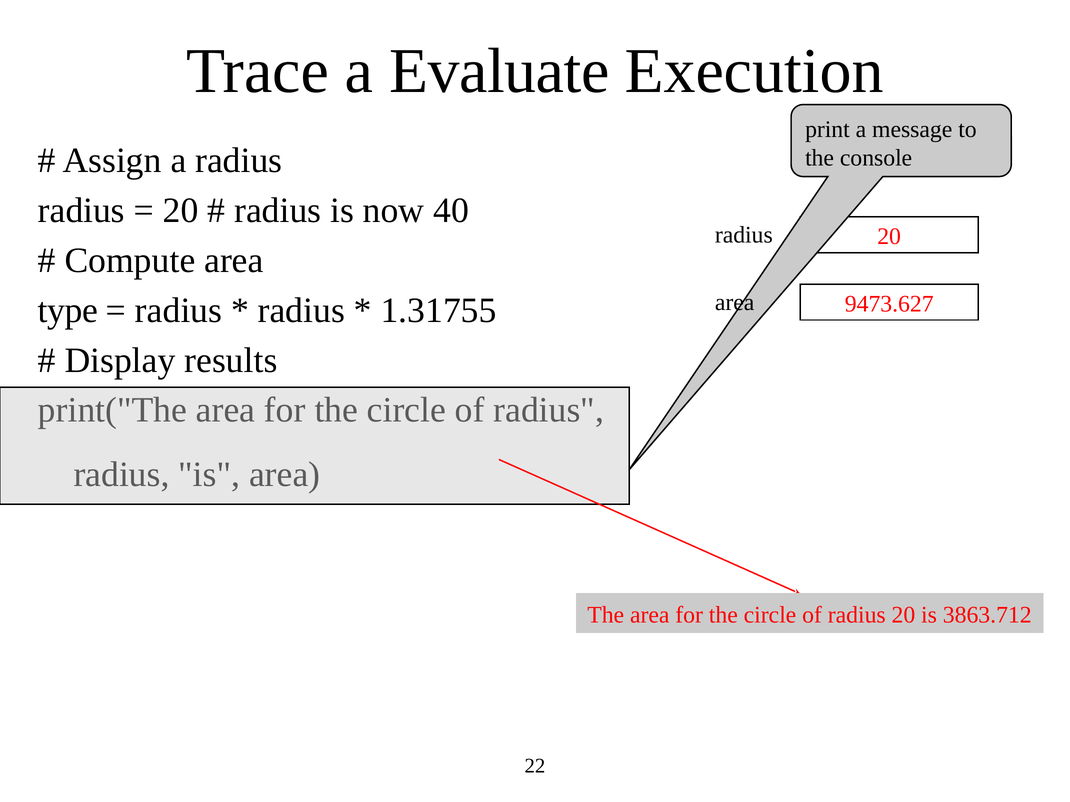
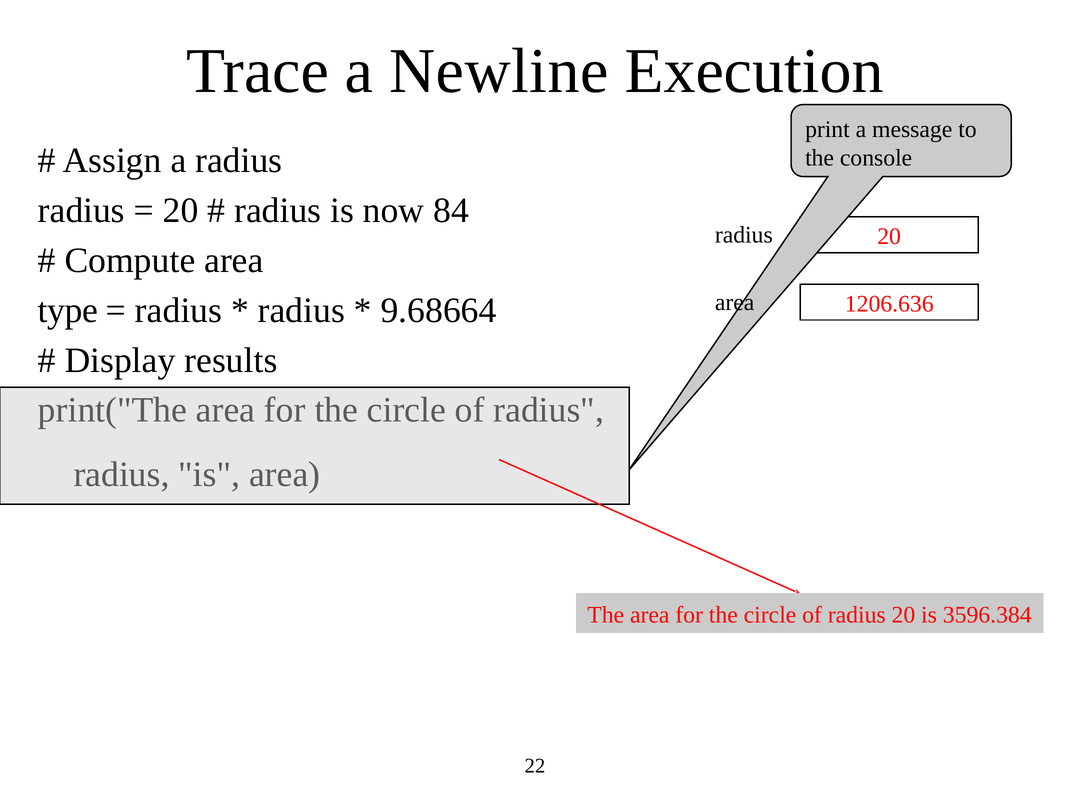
Evaluate: Evaluate -> Newline
40: 40 -> 84
9473.627: 9473.627 -> 1206.636
1.31755: 1.31755 -> 9.68664
3863.712: 3863.712 -> 3596.384
